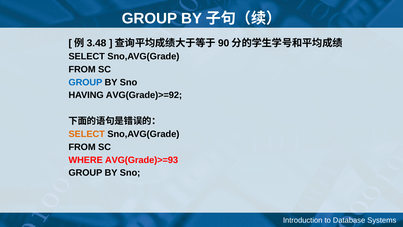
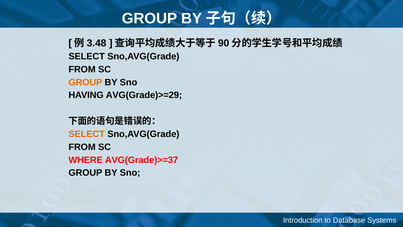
GROUP at (85, 82) colour: blue -> orange
AVG(Grade)>=92: AVG(Grade)>=92 -> AVG(Grade)>=29
AVG(Grade)>=93: AVG(Grade)>=93 -> AVG(Grade)>=37
